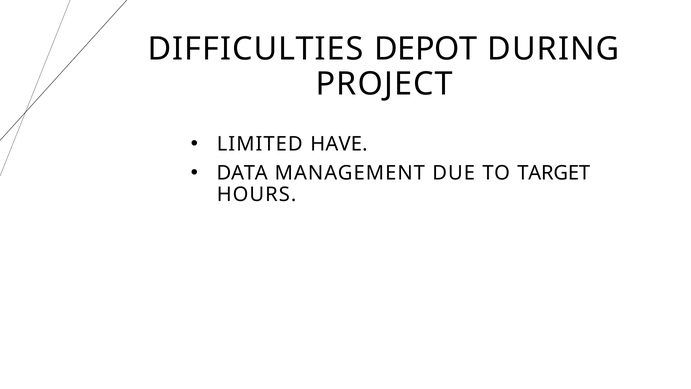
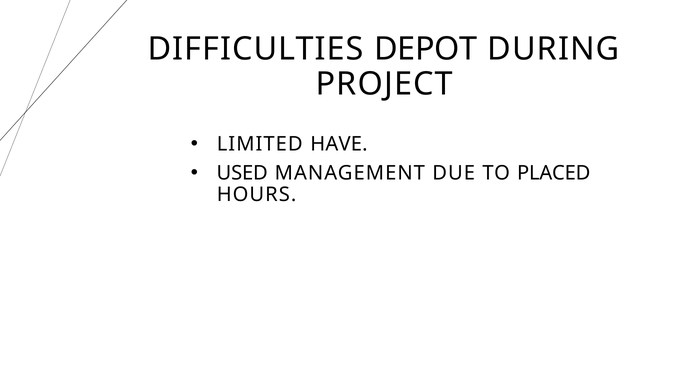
DATA: DATA -> USED
TARGET: TARGET -> PLACED
